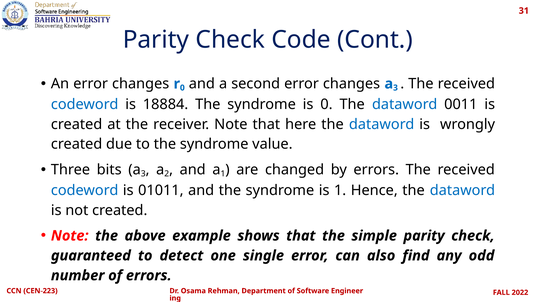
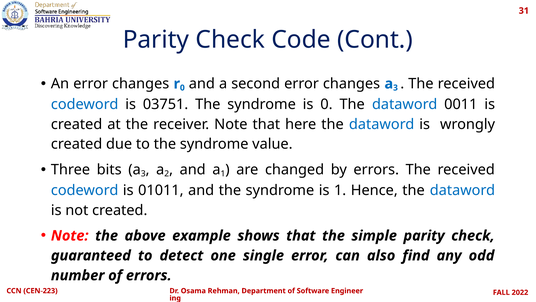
18884: 18884 -> 03751
